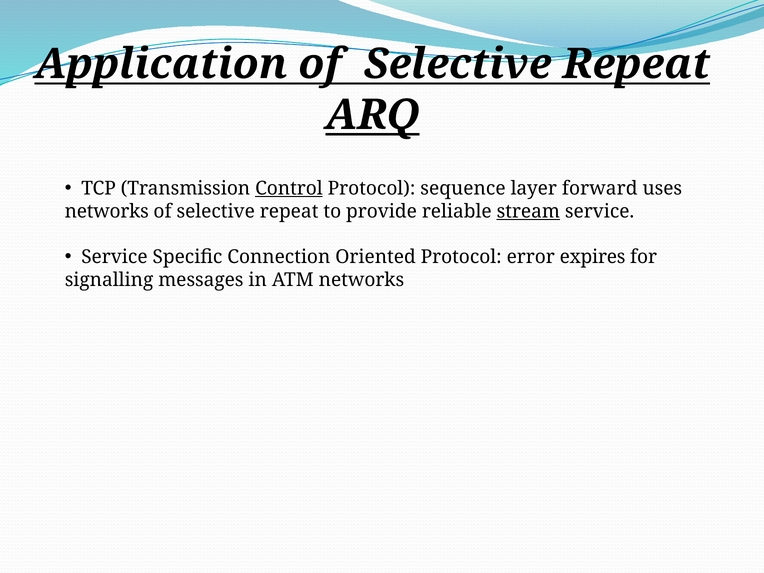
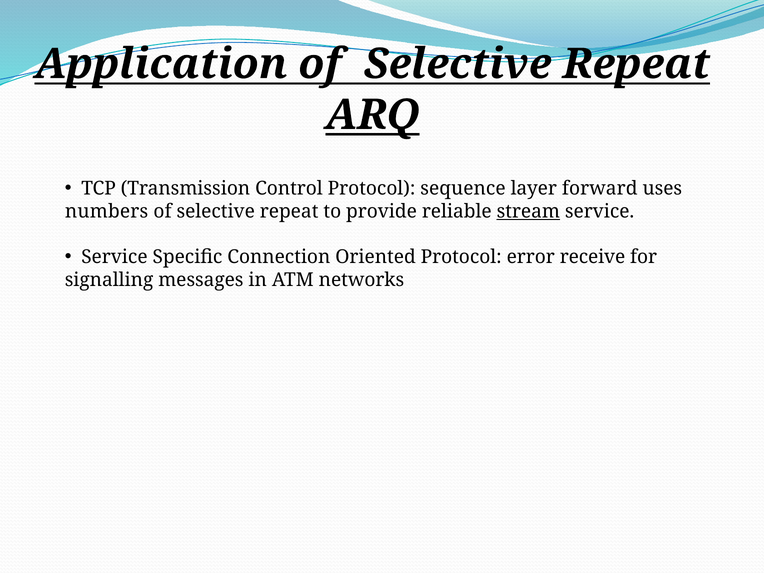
Control underline: present -> none
networks at (107, 211): networks -> numbers
expires: expires -> receive
